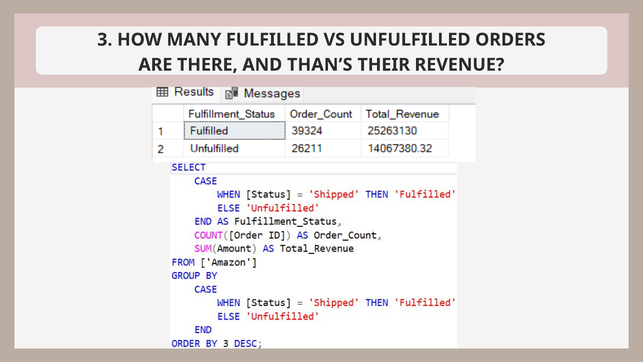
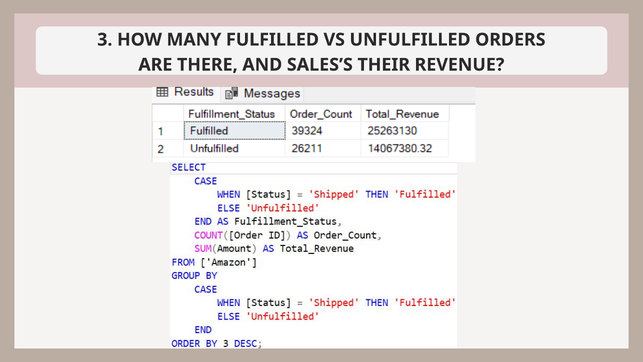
THAN’S: THAN’S -> SALES’S
